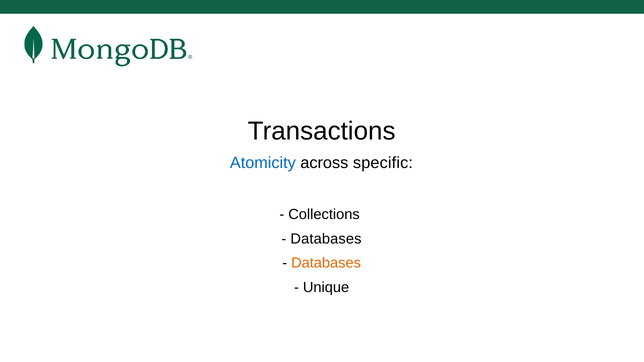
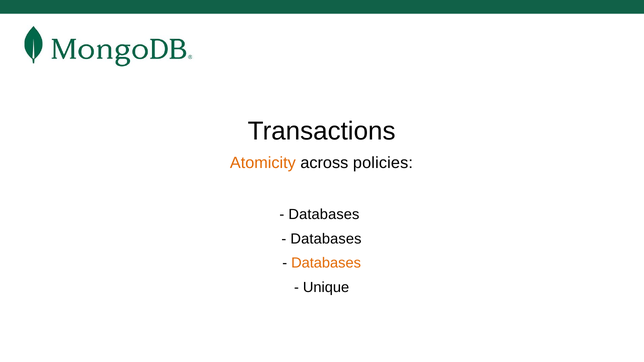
Atomicity colour: blue -> orange
specific: specific -> policies
Collections at (324, 214): Collections -> Databases
